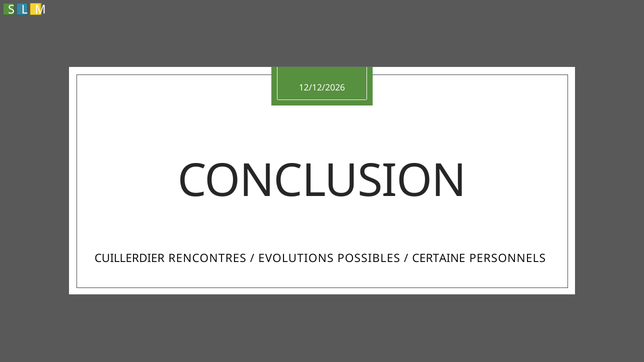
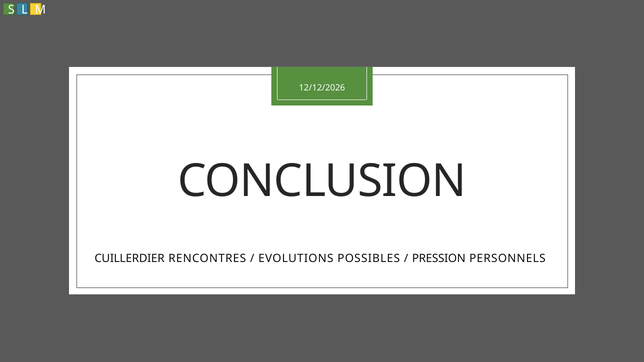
CERTAINE: CERTAINE -> PRESSION
